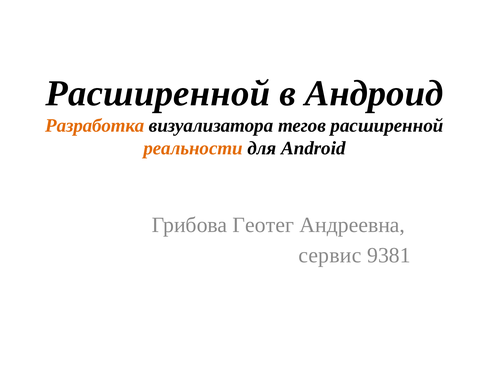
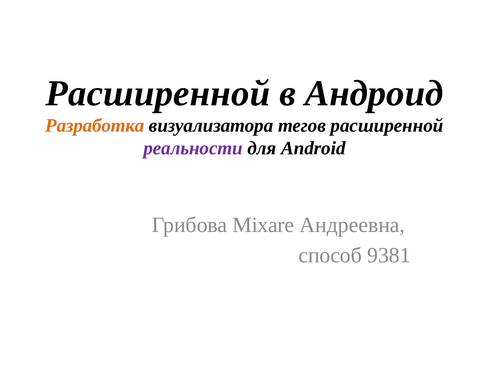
реальности colour: orange -> purple
Геотег: Геотег -> Mixare
сервис: сервис -> способ
